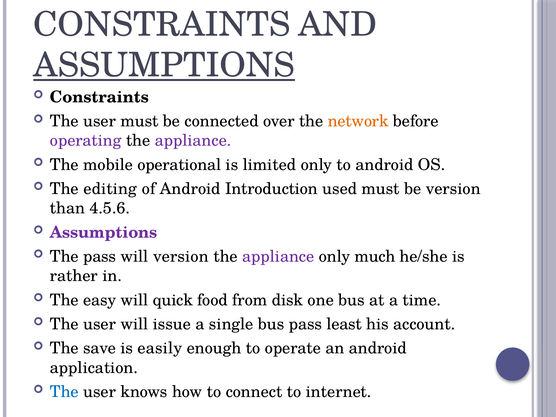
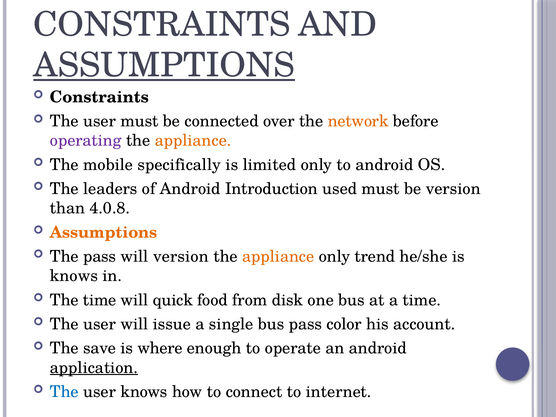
appliance at (193, 141) colour: purple -> orange
operational: operational -> specifically
editing: editing -> leaders
4.5.6: 4.5.6 -> 4.0.8
Assumptions at (104, 232) colour: purple -> orange
appliance at (278, 256) colour: purple -> orange
much: much -> trend
rather at (74, 276): rather -> knows
The easy: easy -> time
least: least -> color
easily: easily -> where
application underline: none -> present
